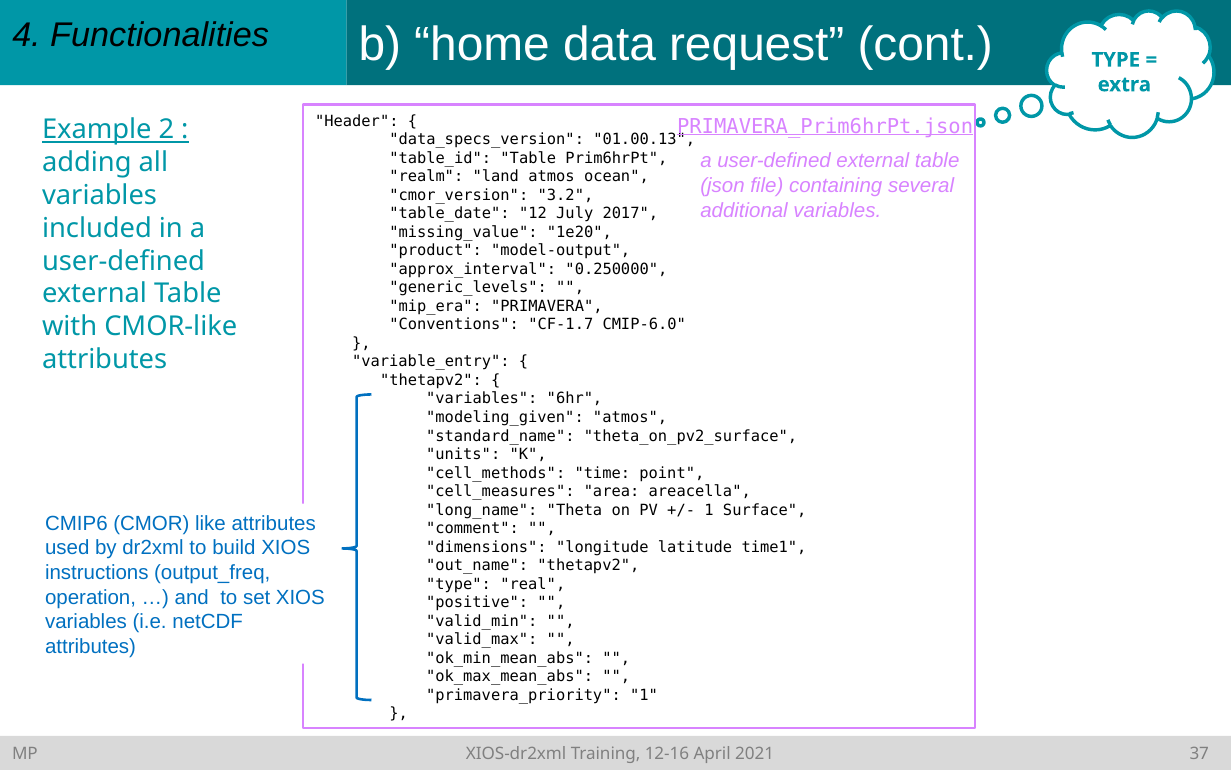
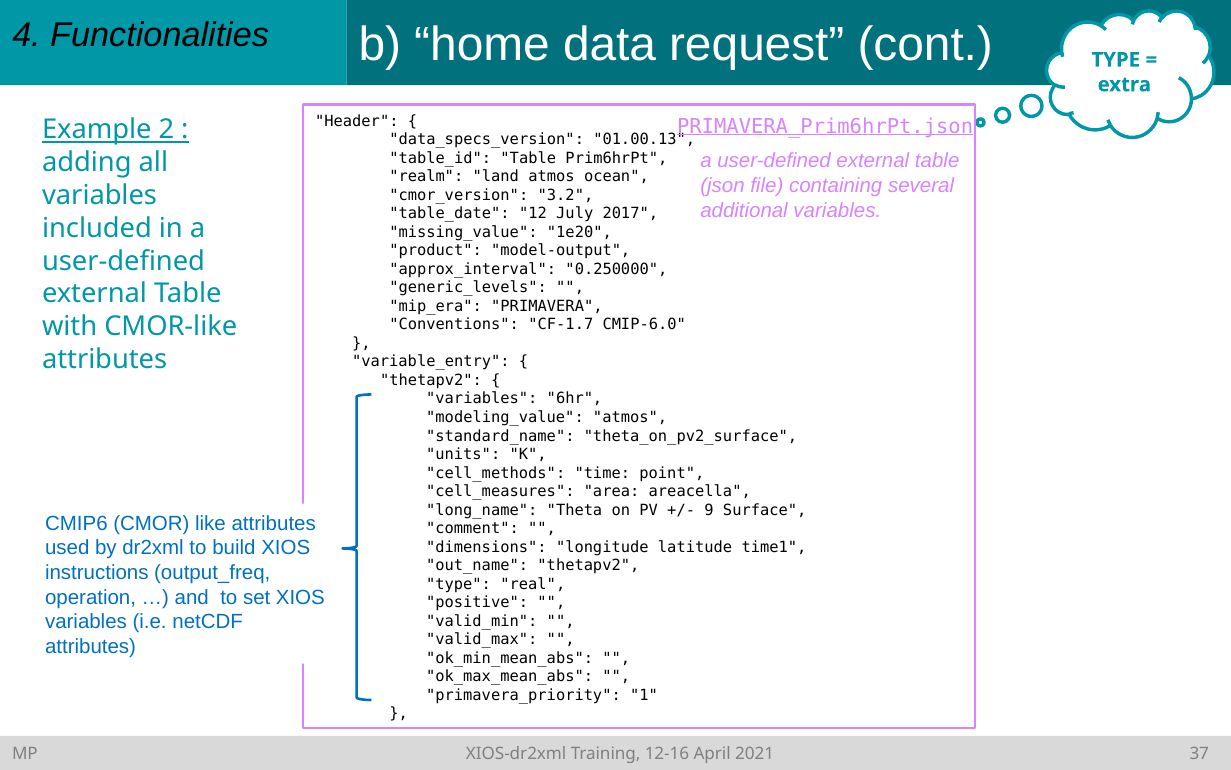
modeling_given: modeling_given -> modeling_value
1 at (709, 510): 1 -> 9
